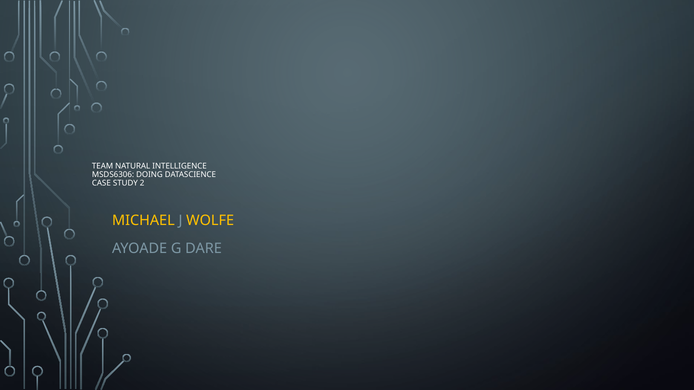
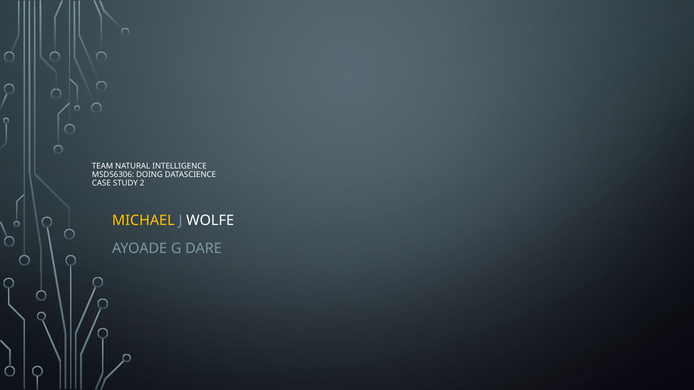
WOLFE colour: yellow -> white
